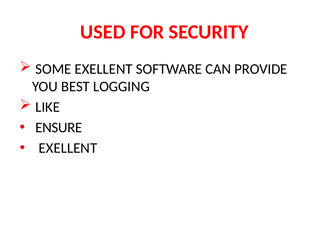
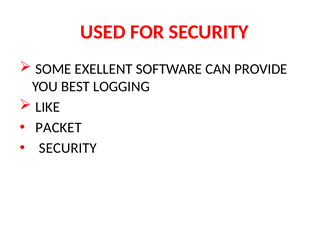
ENSURE: ENSURE -> PACKET
EXELLENT at (68, 148): EXELLENT -> SECURITY
